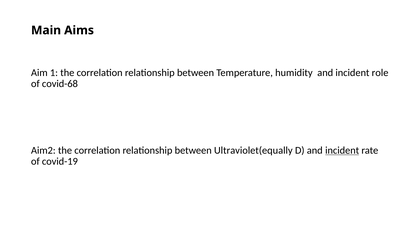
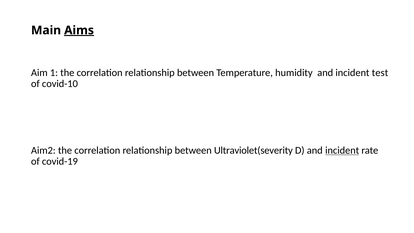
Aims underline: none -> present
role: role -> test
covid-68: covid-68 -> covid-10
Ultraviolet(equally: Ultraviolet(equally -> Ultraviolet(severity
